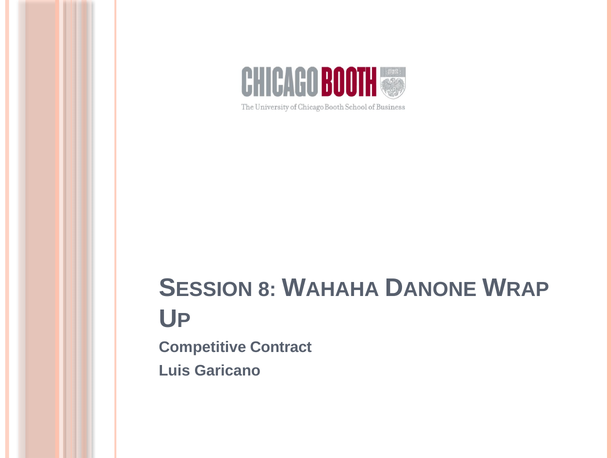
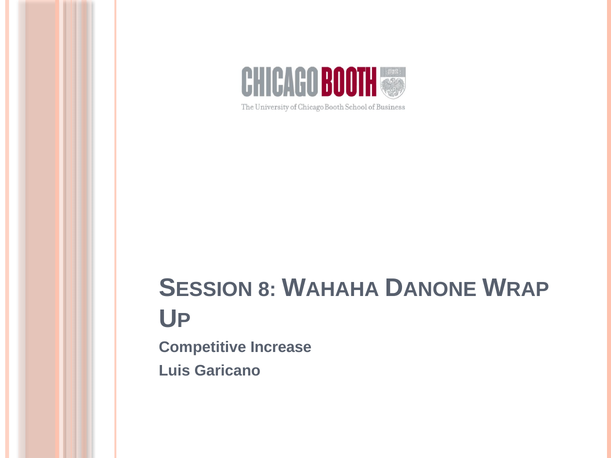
Contract: Contract -> Increase
